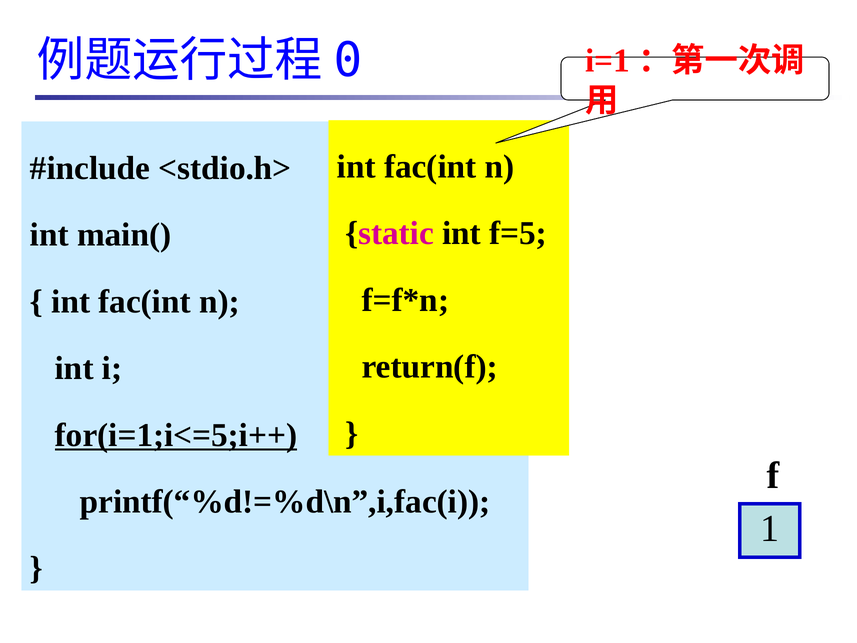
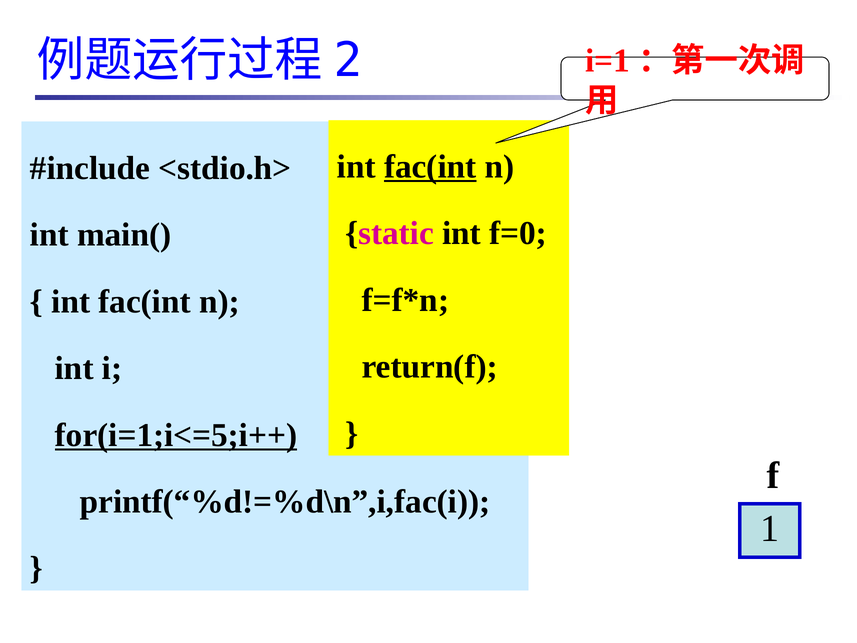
0: 0 -> 2
fac(int at (430, 167) underline: none -> present
f=5: f=5 -> f=0
